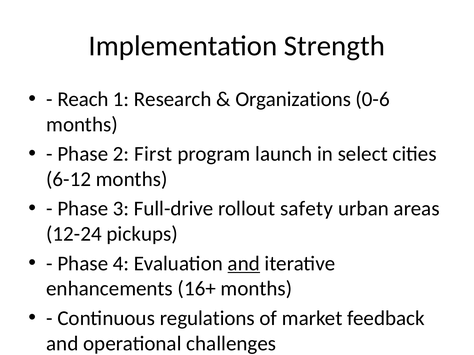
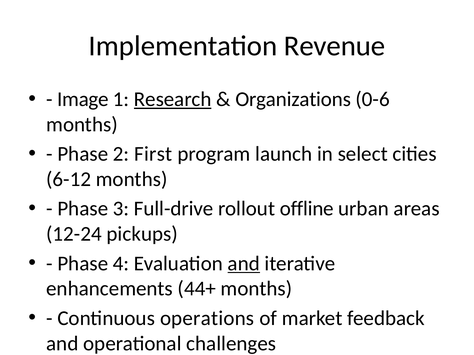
Strength: Strength -> Revenue
Reach: Reach -> Image
Research underline: none -> present
safety: safety -> offline
16+: 16+ -> 44+
regulations: regulations -> operations
